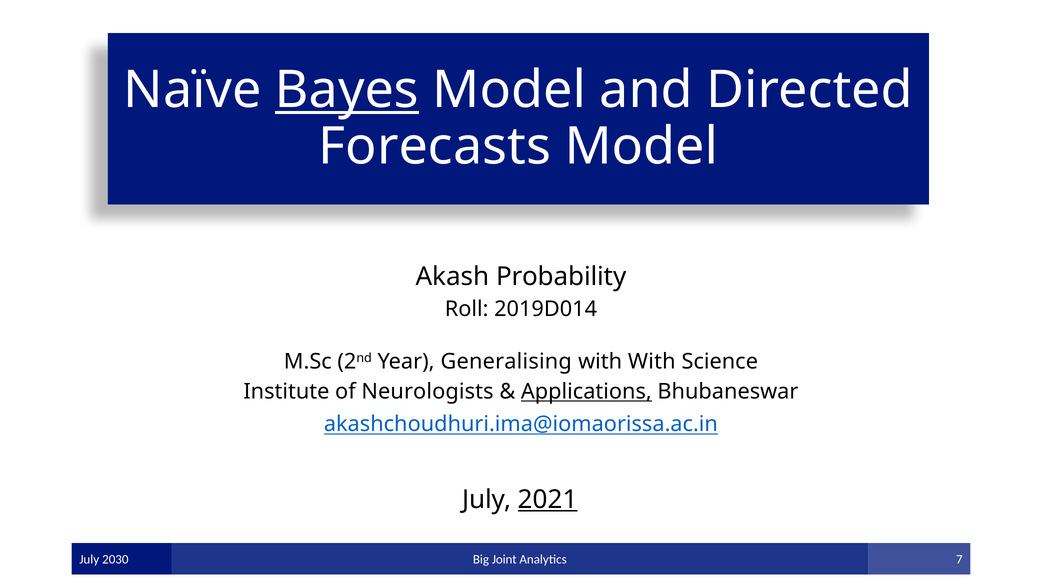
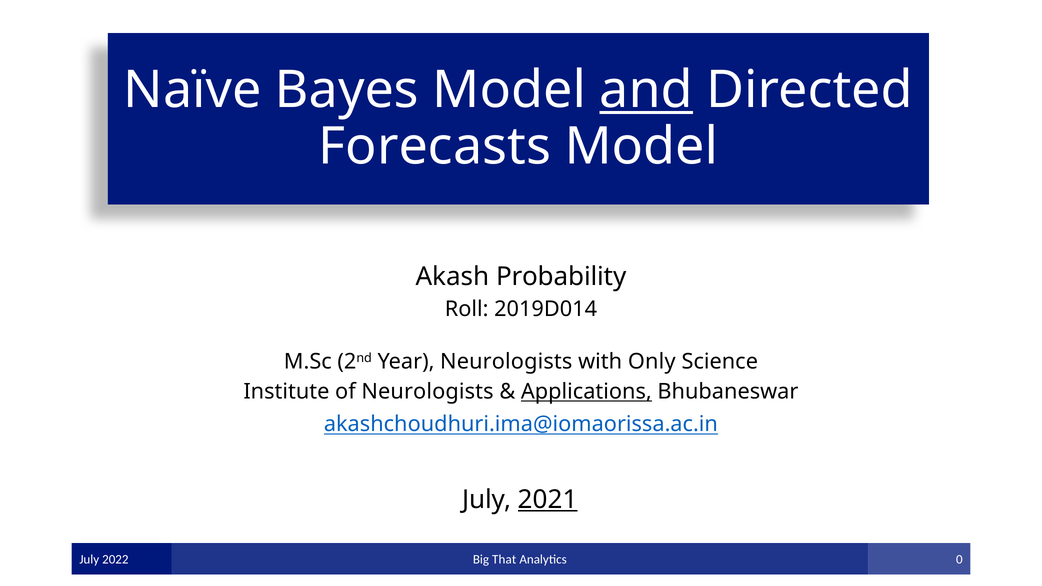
Bayes underline: present -> none
and underline: none -> present
Year Generalising: Generalising -> Neurologists
with With: With -> Only
Joint: Joint -> That
7: 7 -> 0
2030: 2030 -> 2022
